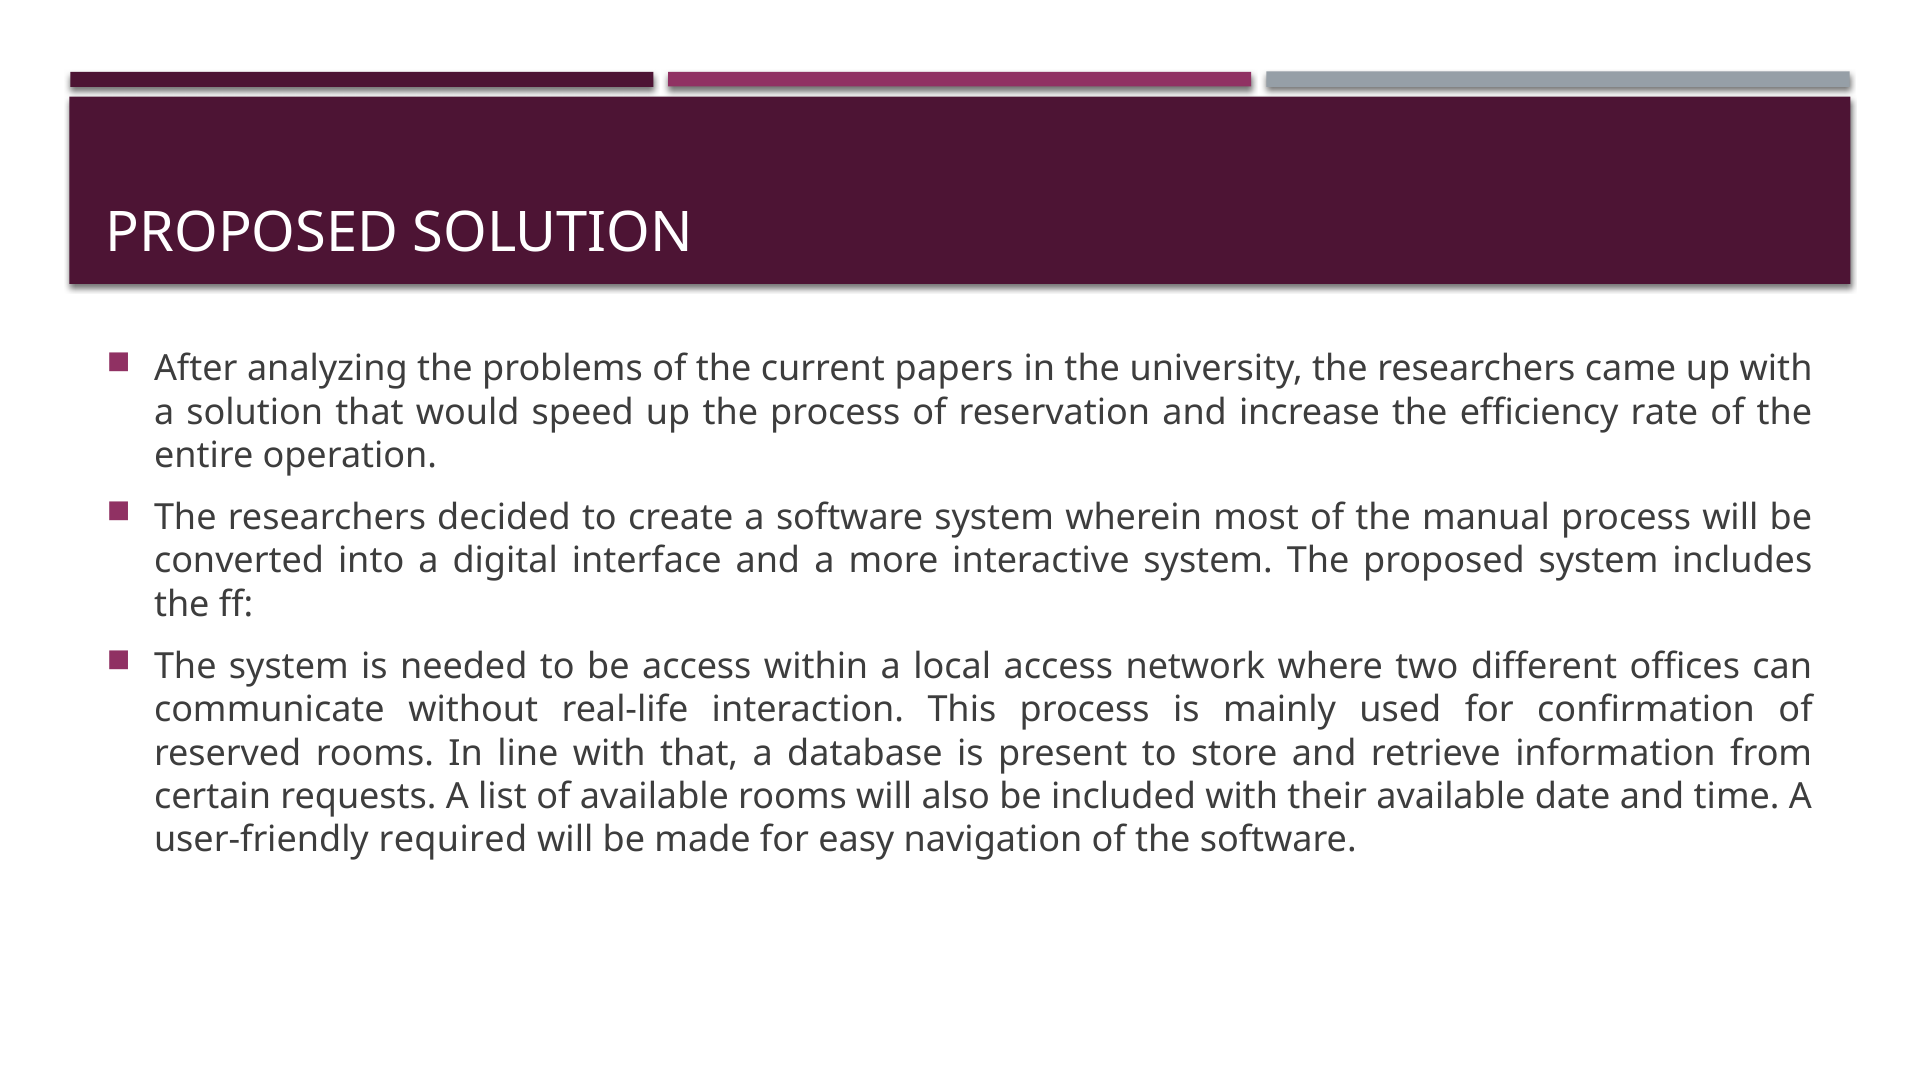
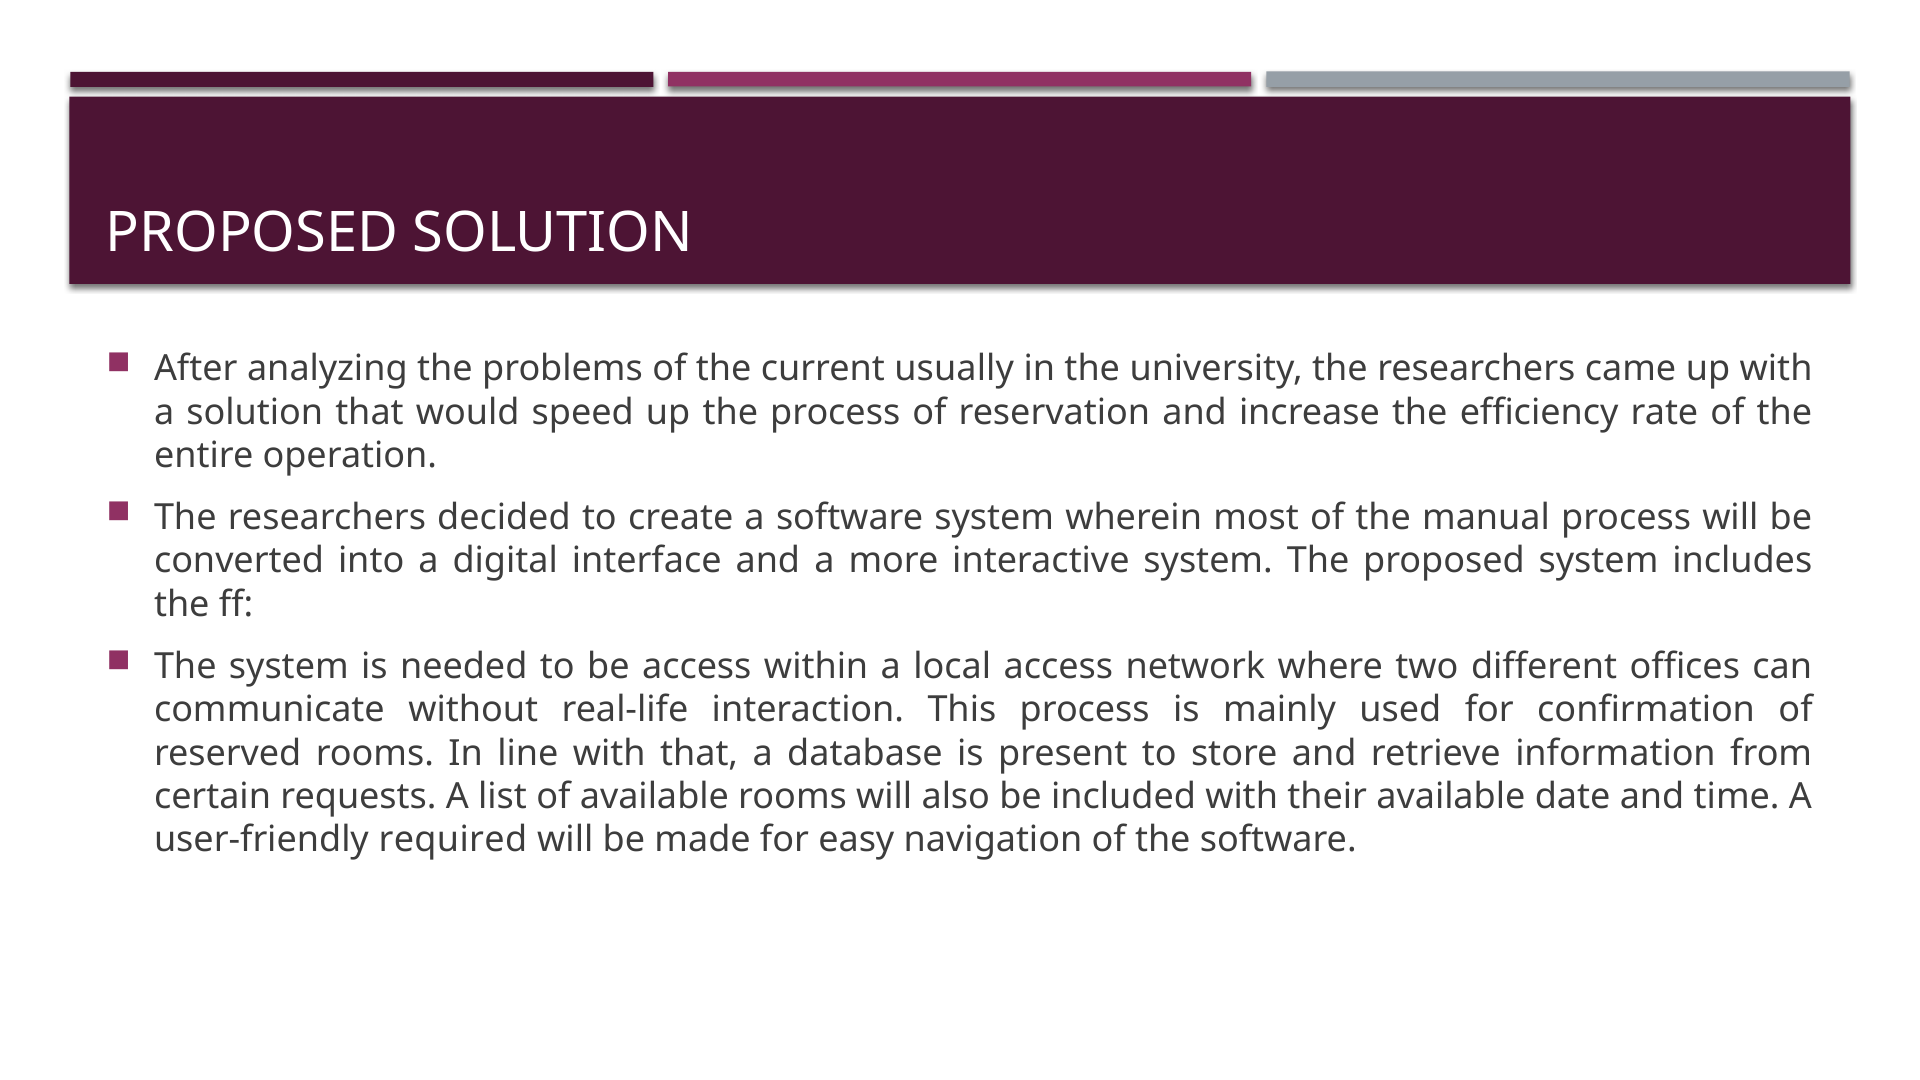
papers: papers -> usually
